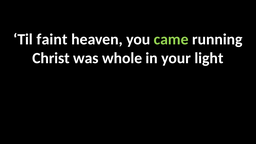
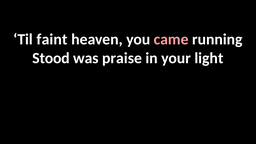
came colour: light green -> pink
Christ: Christ -> Stood
whole: whole -> praise
